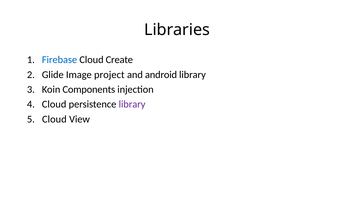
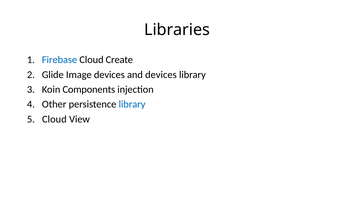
Image project: project -> devices
and android: android -> devices
Cloud at (54, 104): Cloud -> Other
library at (132, 104) colour: purple -> blue
